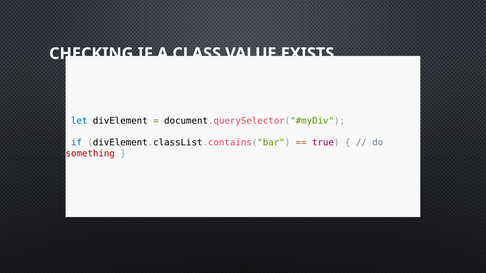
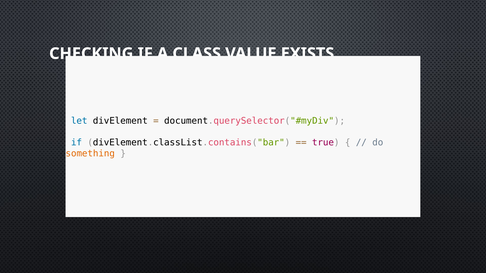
something colour: red -> orange
